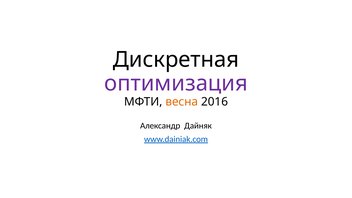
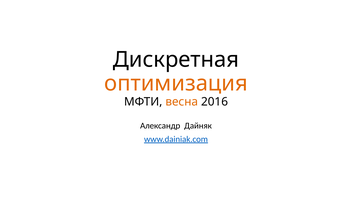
оптимизация colour: purple -> orange
